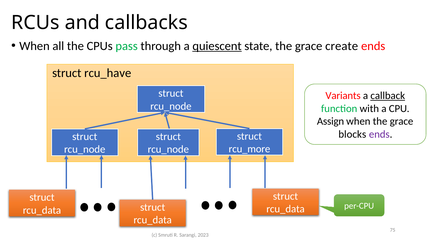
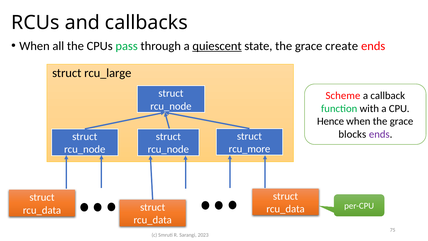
rcu_have: rcu_have -> rcu_large
Variants: Variants -> Scheme
callback underline: present -> none
Assign: Assign -> Hence
